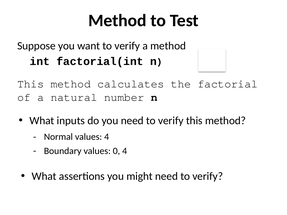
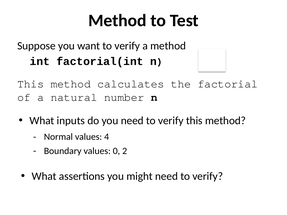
0 4: 4 -> 2
